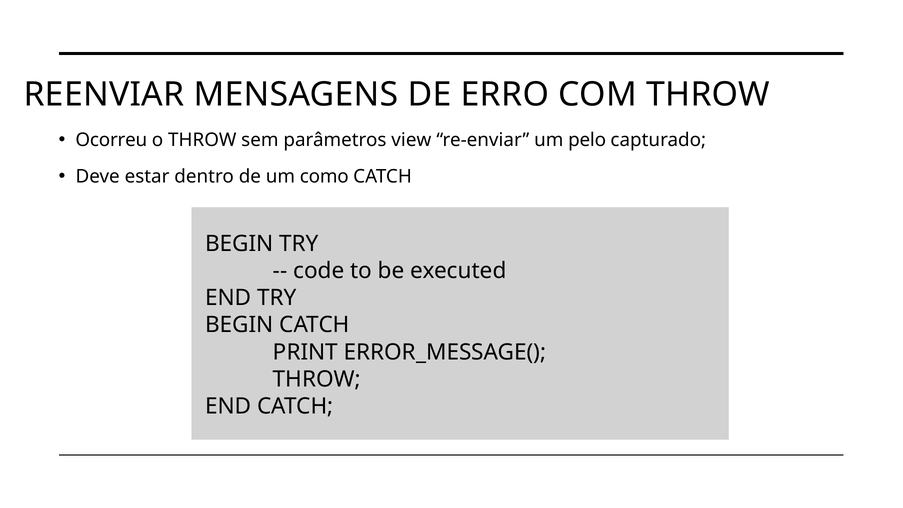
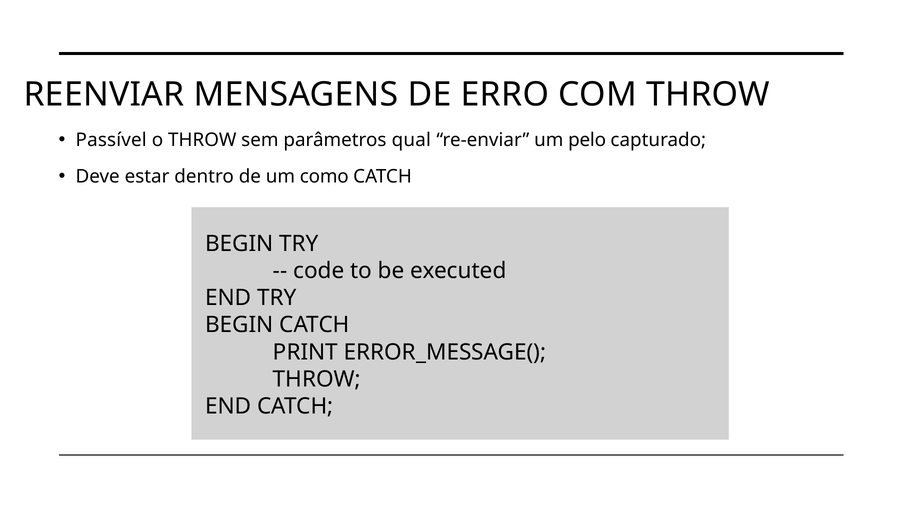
Ocorreu: Ocorreu -> Passível
view: view -> qual
